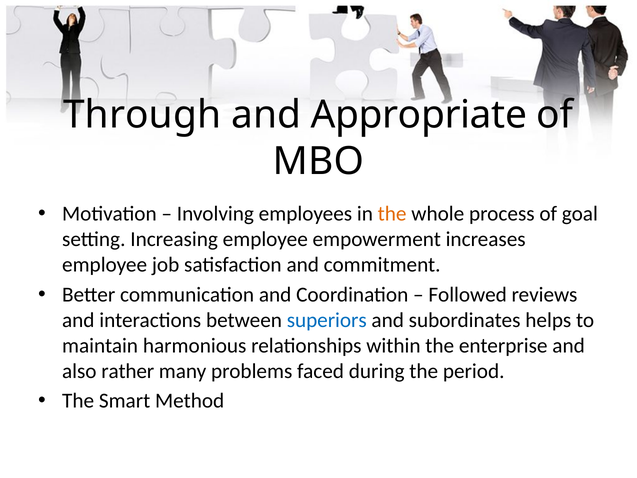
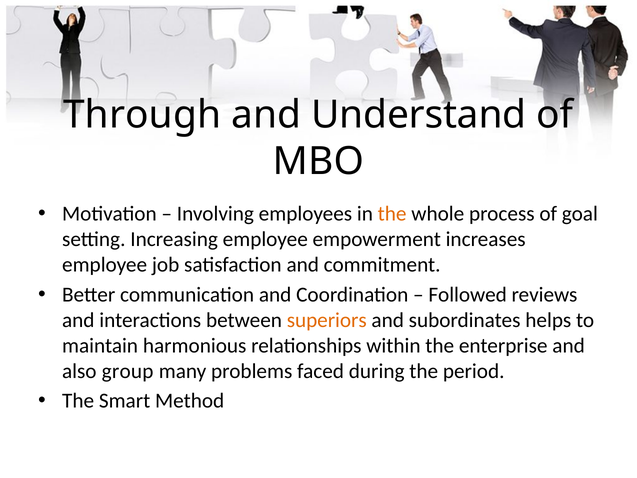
Appropriate: Appropriate -> Understand
superiors colour: blue -> orange
rather: rather -> group
